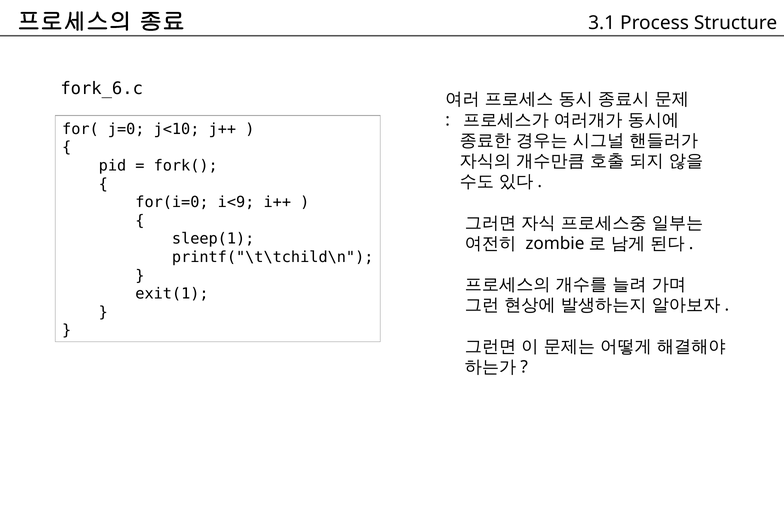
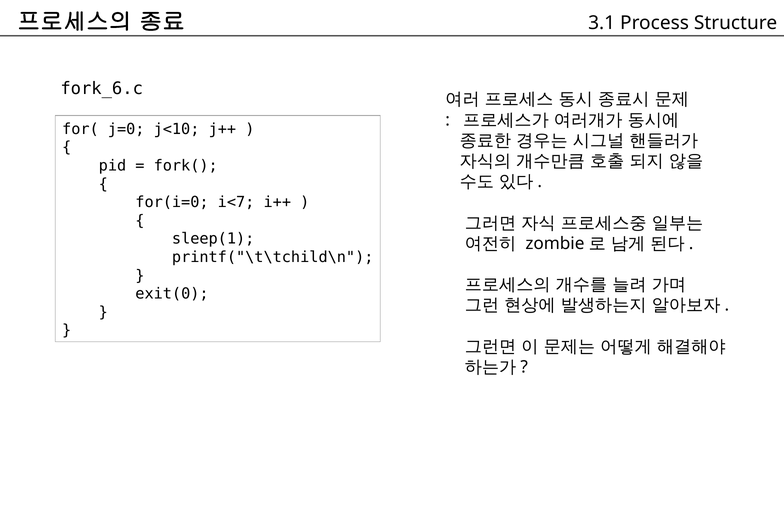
i<9: i<9 -> i<7
exit(1: exit(1 -> exit(0
